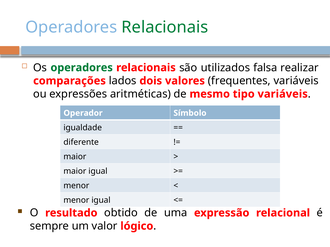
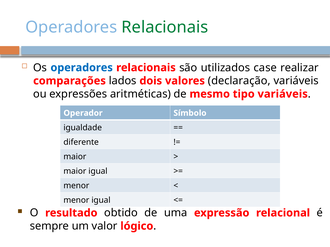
operadores at (82, 68) colour: green -> blue
falsa: falsa -> case
frequentes: frequentes -> declaração
